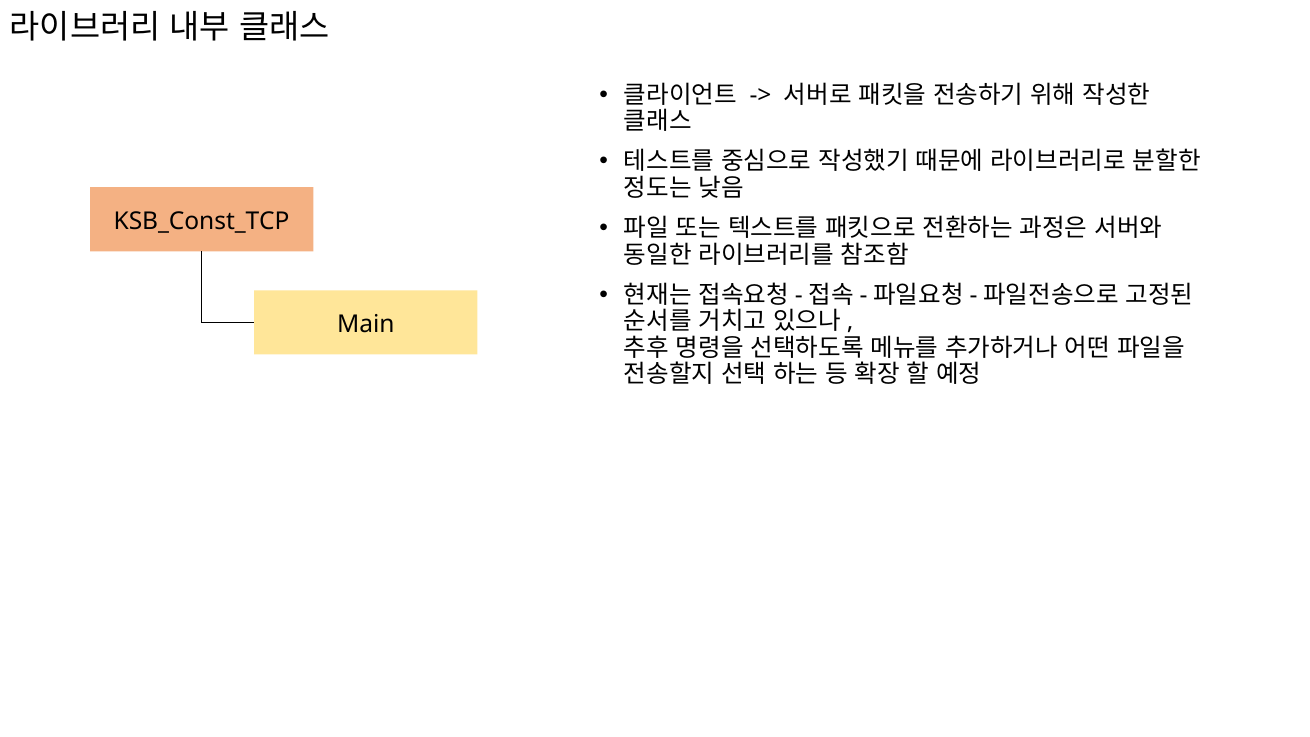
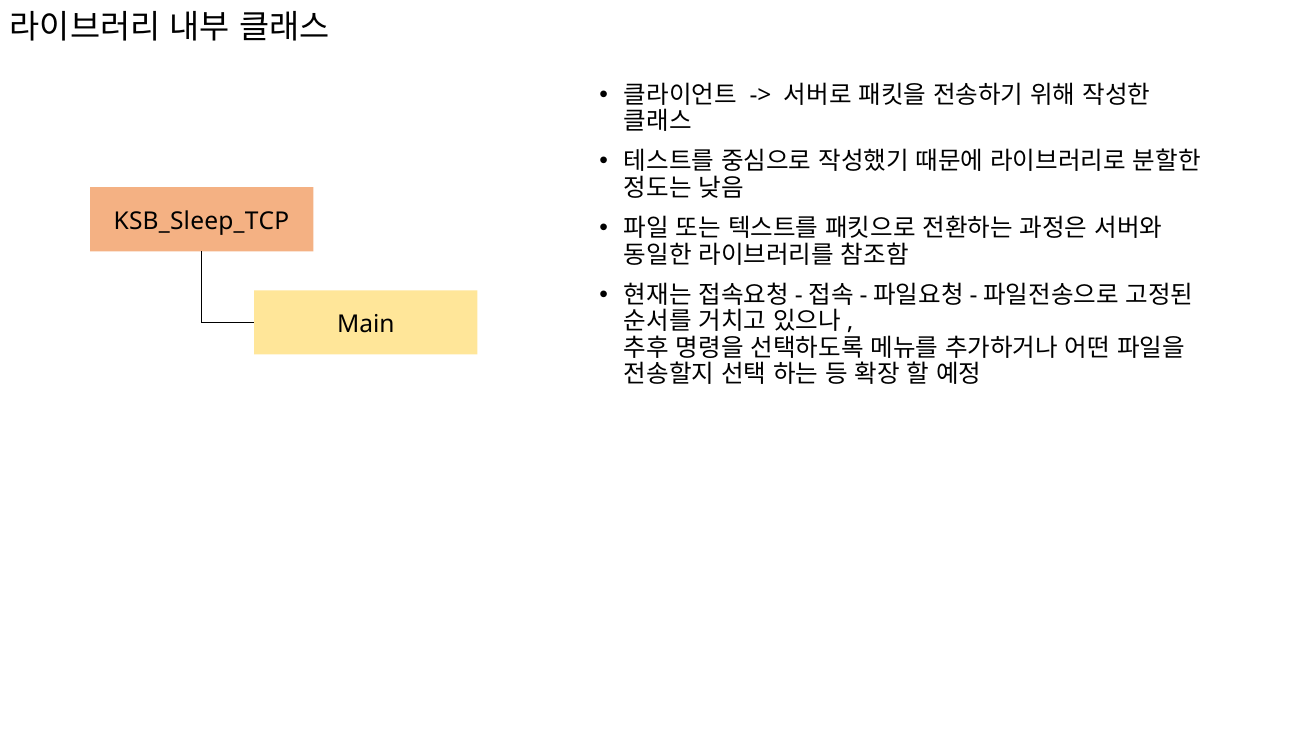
KSB_Const_TCP: KSB_Const_TCP -> KSB_Sleep_TCP
